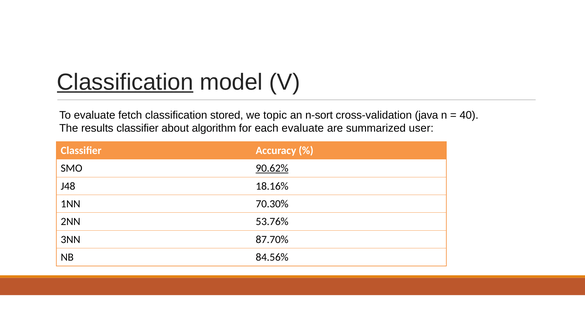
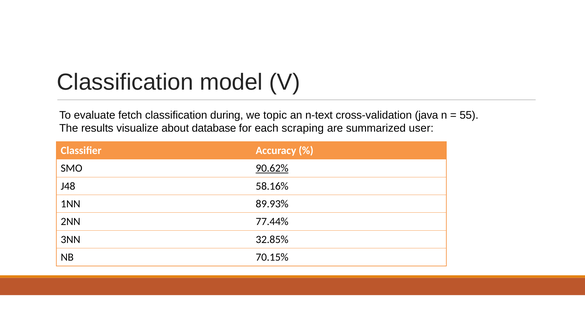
Classification at (125, 82) underline: present -> none
stored: stored -> during
n-sort: n-sort -> n-text
40: 40 -> 55
results classifier: classifier -> visualize
algorithm: algorithm -> database
each evaluate: evaluate -> scraping
18.16%: 18.16% -> 58.16%
70.30%: 70.30% -> 89.93%
53.76%: 53.76% -> 77.44%
87.70%: 87.70% -> 32.85%
84.56%: 84.56% -> 70.15%
